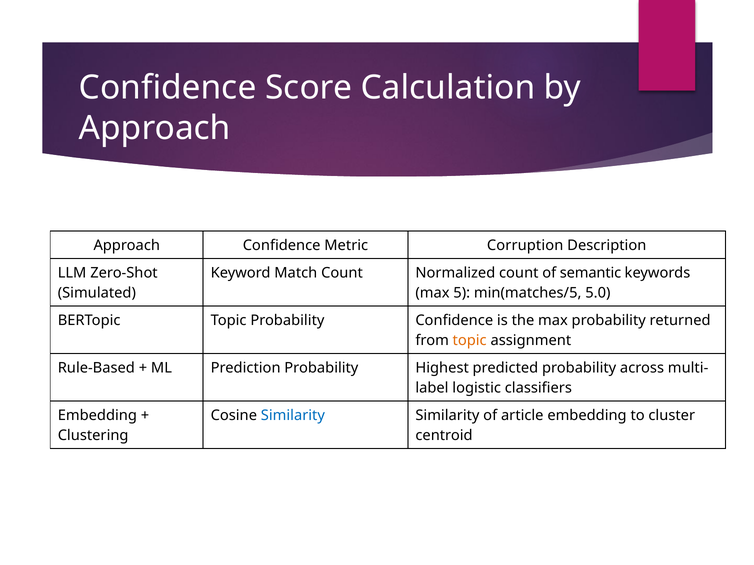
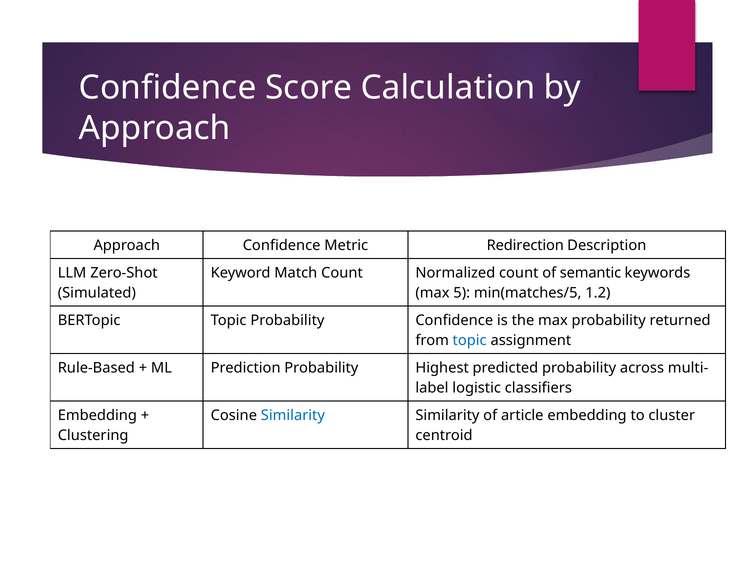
Corruption: Corruption -> Redirection
5.0: 5.0 -> 1.2
topic at (470, 341) colour: orange -> blue
